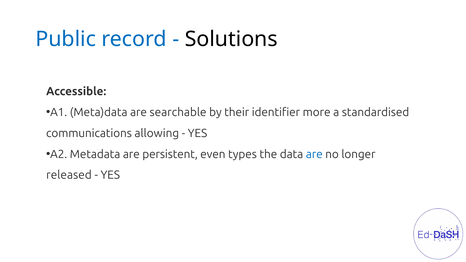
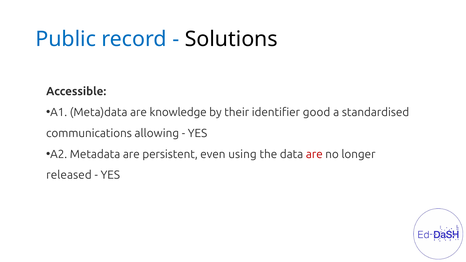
searchable: searchable -> knowledge
more: more -> good
types: types -> using
are at (314, 154) colour: blue -> red
